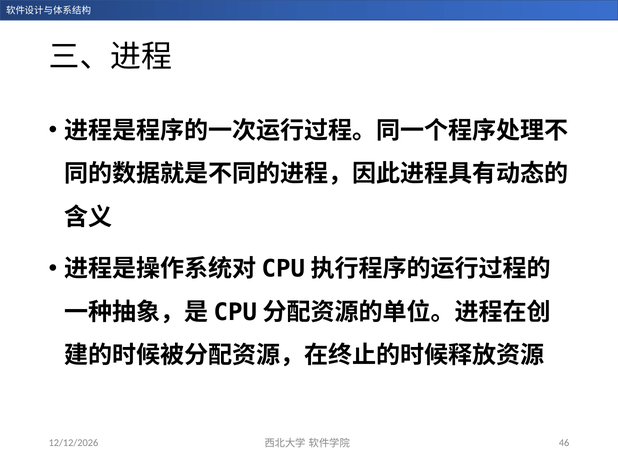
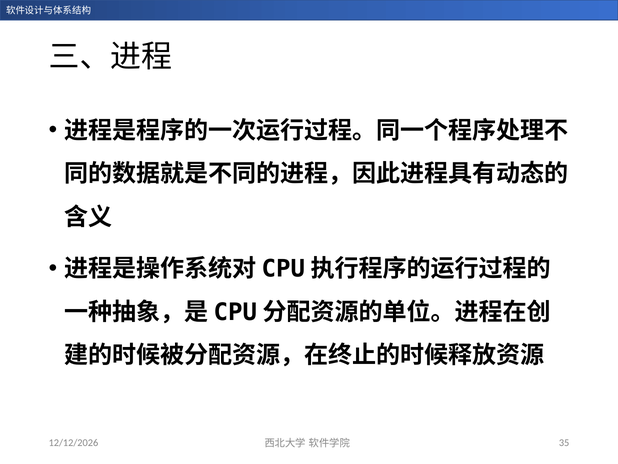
46: 46 -> 35
